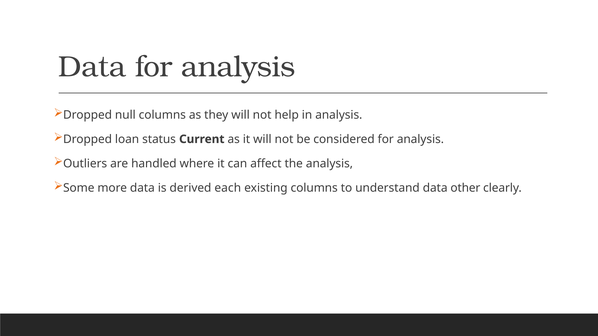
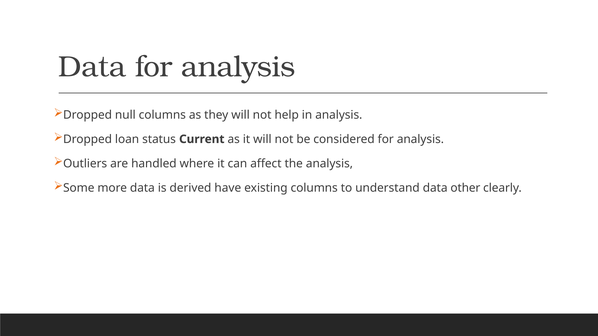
each: each -> have
